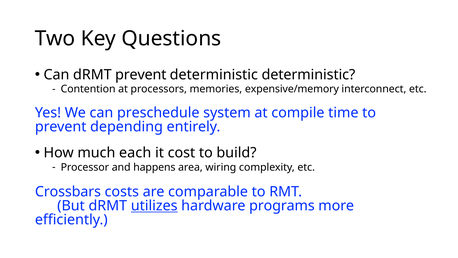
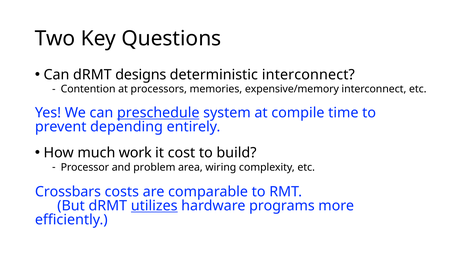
dRMT prevent: prevent -> designs
deterministic deterministic: deterministic -> interconnect
preschedule underline: none -> present
each: each -> work
happens: happens -> problem
